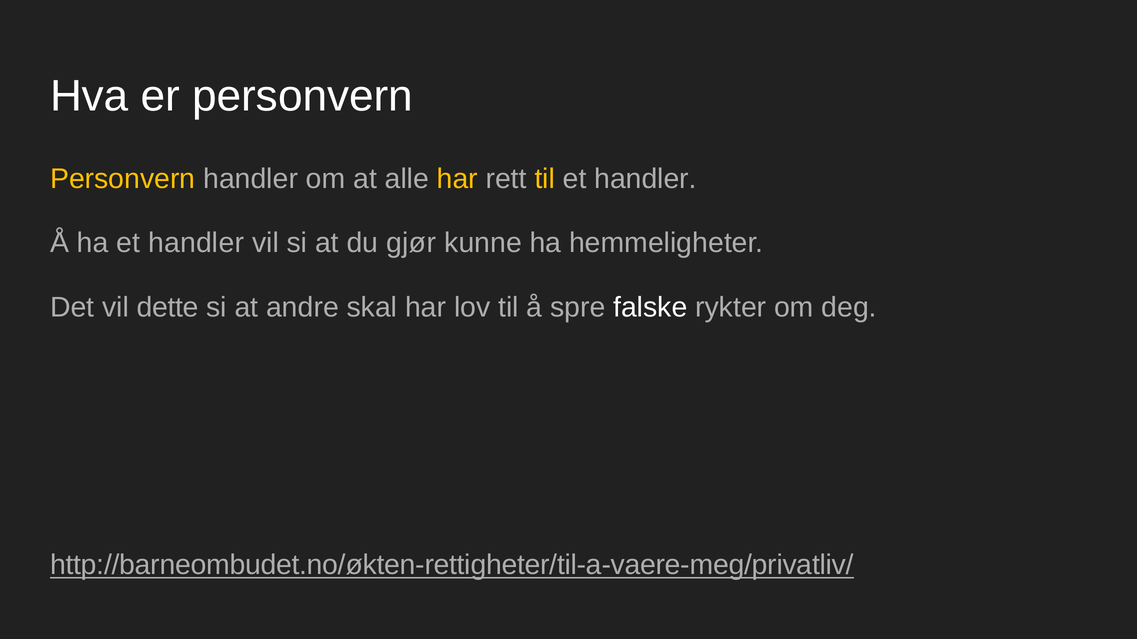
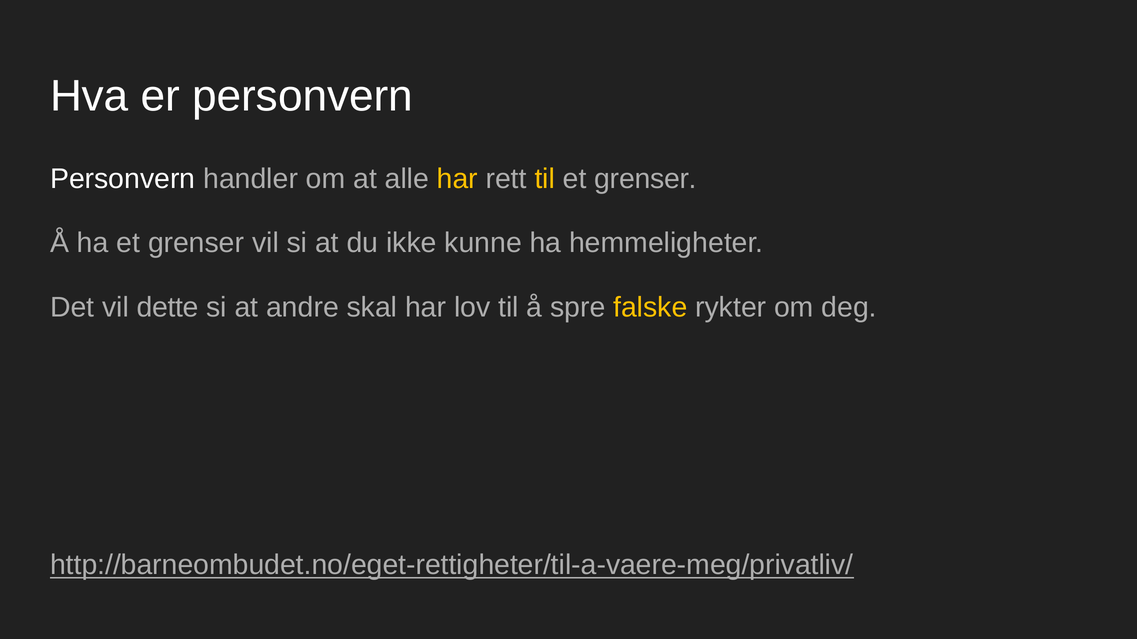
Personvern at (123, 179) colour: yellow -> white
handler at (645, 179): handler -> grenser
ha et handler: handler -> grenser
gjør: gjør -> ikke
falske colour: white -> yellow
http://barneombudet.no/økten-rettigheter/til-a-vaere-meg/privatliv/: http://barneombudet.no/økten-rettigheter/til-a-vaere-meg/privatliv/ -> http://barneombudet.no/eget-rettigheter/til-a-vaere-meg/privatliv/
